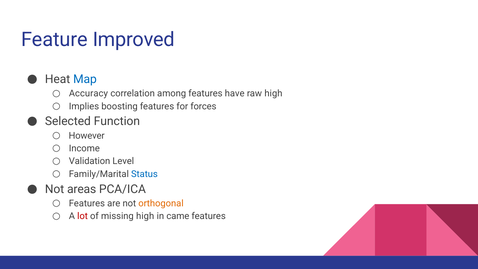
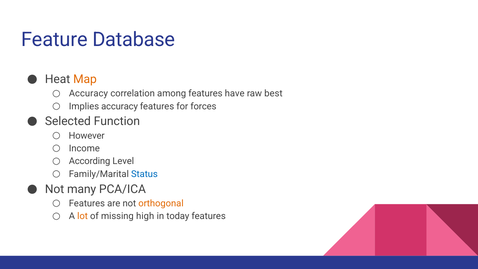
Improved: Improved -> Database
Map colour: blue -> orange
raw high: high -> best
Implies boosting: boosting -> accuracy
Validation: Validation -> According
areas: areas -> many
lot colour: red -> orange
came: came -> today
